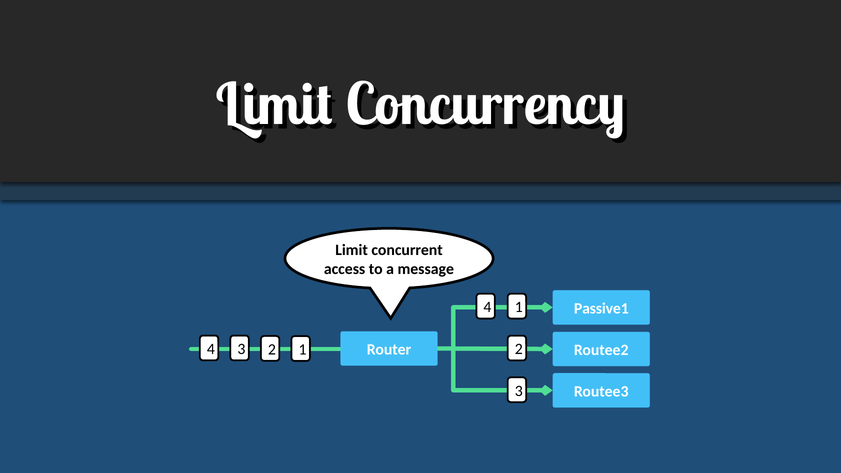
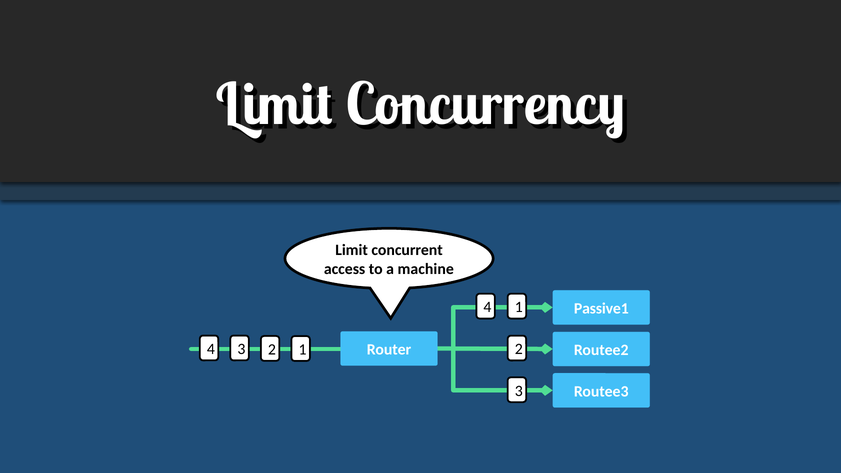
message: message -> machine
